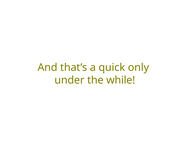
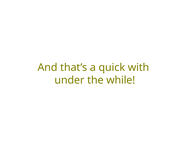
only: only -> with
